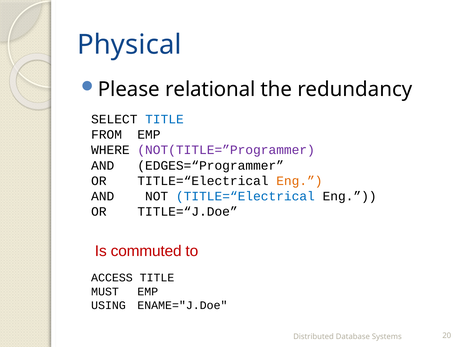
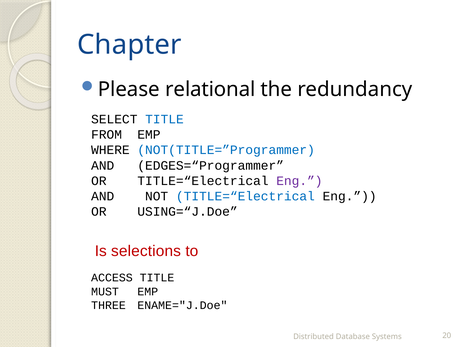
Physical: Physical -> Chapter
NOT(TITLE=”Programmer colour: purple -> blue
Eng at (299, 181) colour: orange -> purple
TITLE=“J.Doe: TITLE=“J.Doe -> USING=“J.Doe
commuted: commuted -> selections
USING: USING -> THREE
